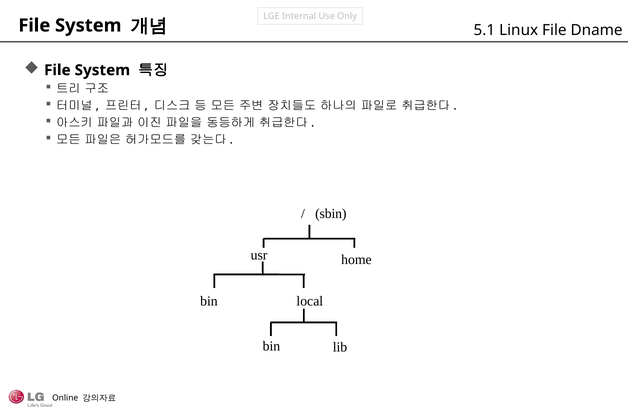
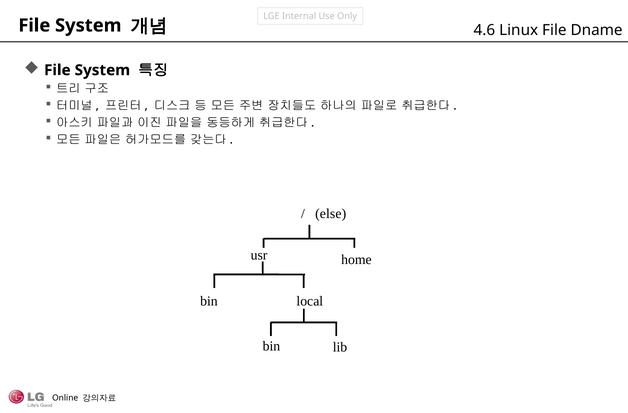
5.1: 5.1 -> 4.6
sbin: sbin -> else
